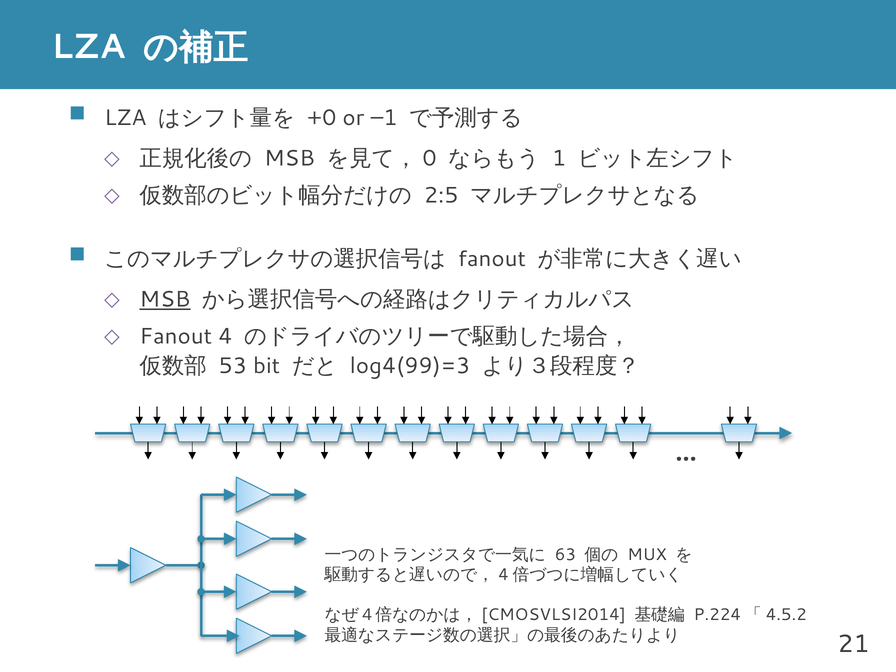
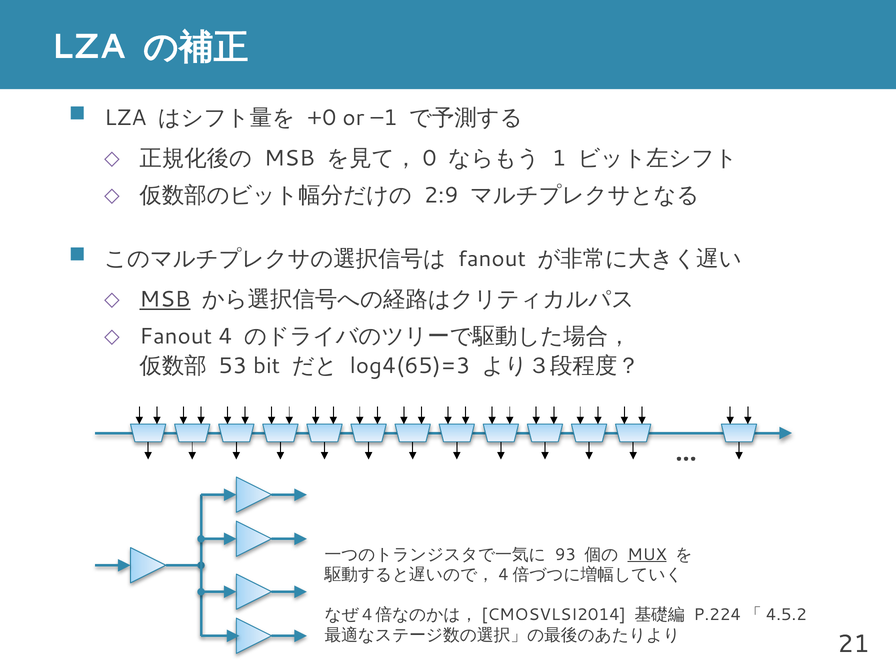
2:5: 2:5 -> 2:9
log4(99)=3: log4(99)=3 -> log4(65)=3
63: 63 -> 93
MUX underline: none -> present
